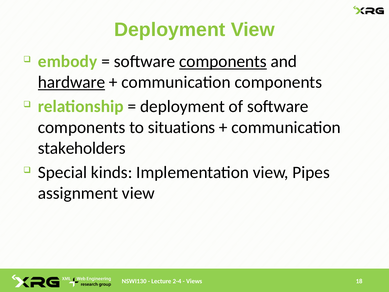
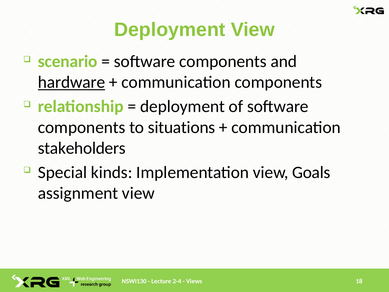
embody: embody -> scenario
components at (223, 61) underline: present -> none
Pipes: Pipes -> Goals
